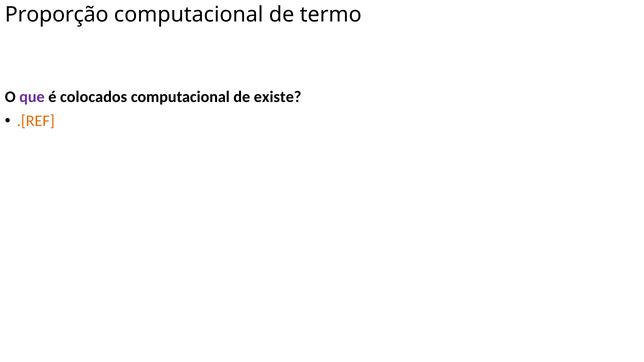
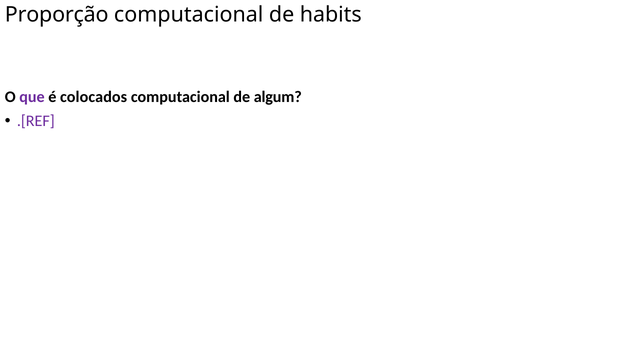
termo: termo -> habits
existe: existe -> algum
.[REF colour: orange -> purple
